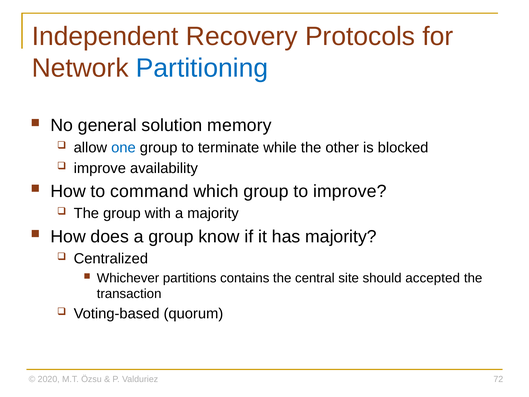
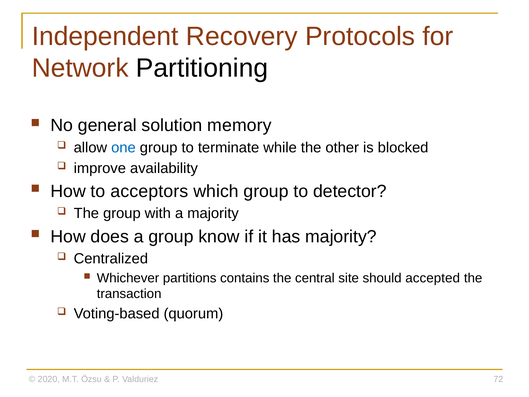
Partitioning colour: blue -> black
command: command -> acceptors
to improve: improve -> detector
